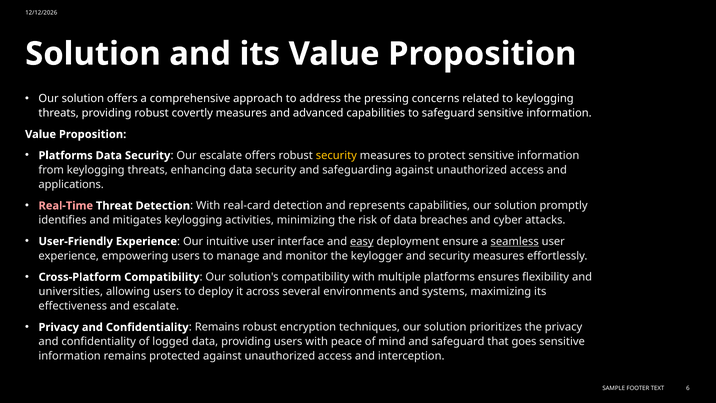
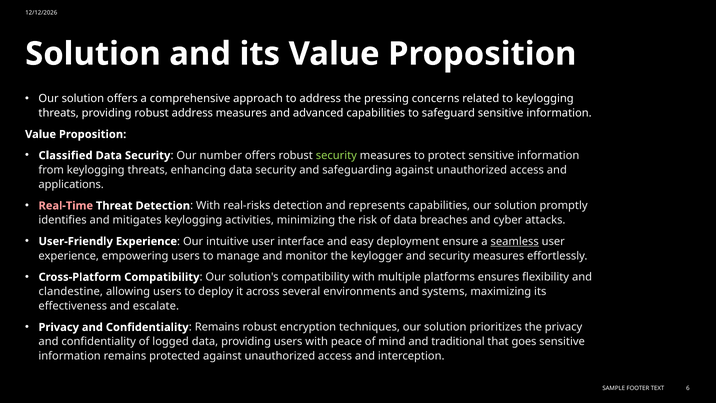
robust covertly: covertly -> address
Platforms at (66, 155): Platforms -> Classified
Our escalate: escalate -> number
security at (336, 155) colour: yellow -> light green
real-card: real-card -> real-risks
easy underline: present -> none
universities: universities -> clandestine
and safeguard: safeguard -> traditional
